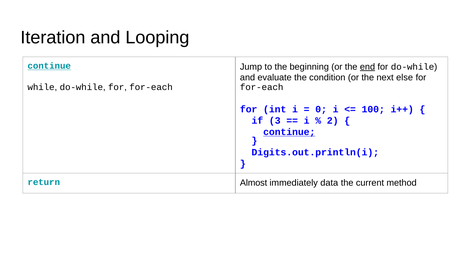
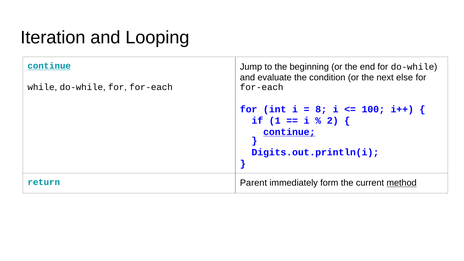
end underline: present -> none
0: 0 -> 8
3: 3 -> 1
Almost: Almost -> Parent
data: data -> form
method underline: none -> present
